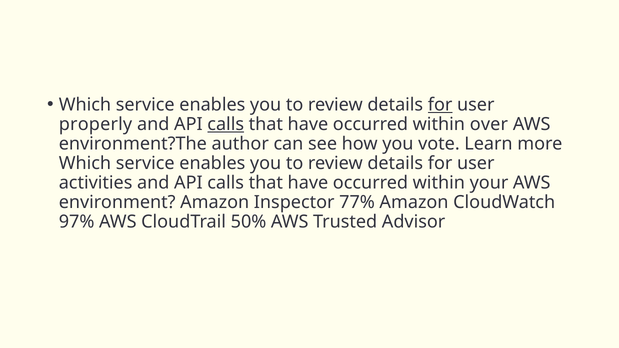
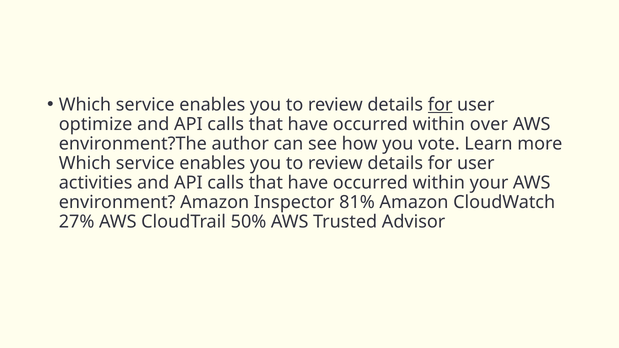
properly: properly -> optimize
calls at (226, 124) underline: present -> none
77%: 77% -> 81%
97%: 97% -> 27%
